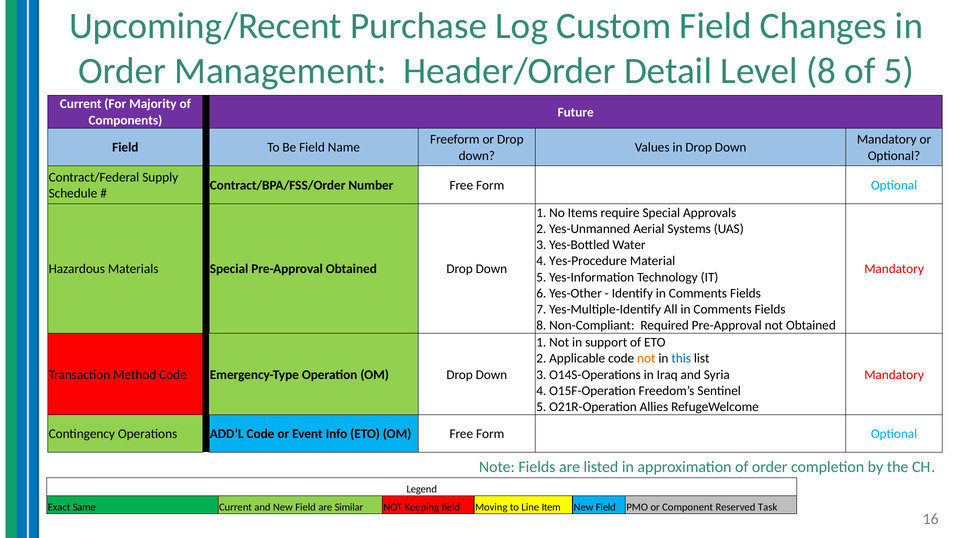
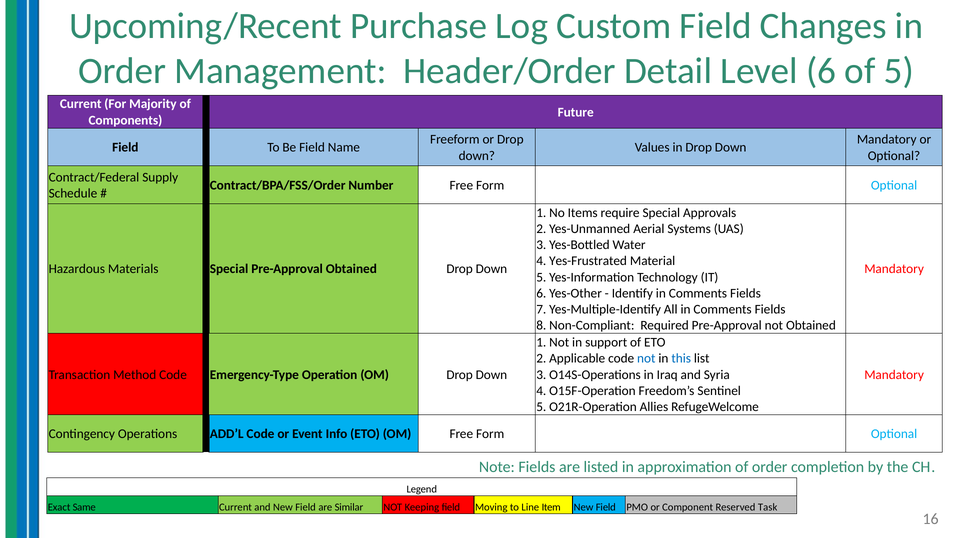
Level 8: 8 -> 6
Yes-Procedure: Yes-Procedure -> Yes-Frustrated
not at (646, 358) colour: orange -> blue
